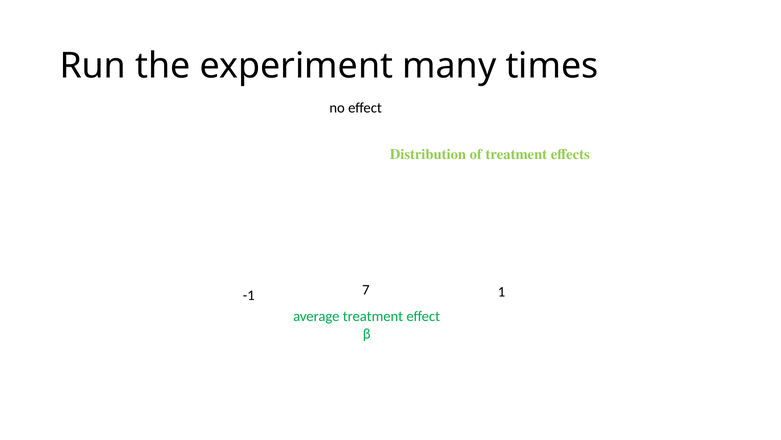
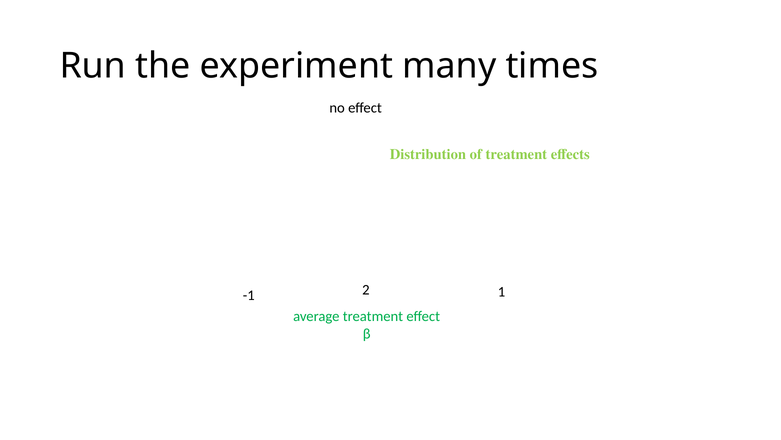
7: 7 -> 2
